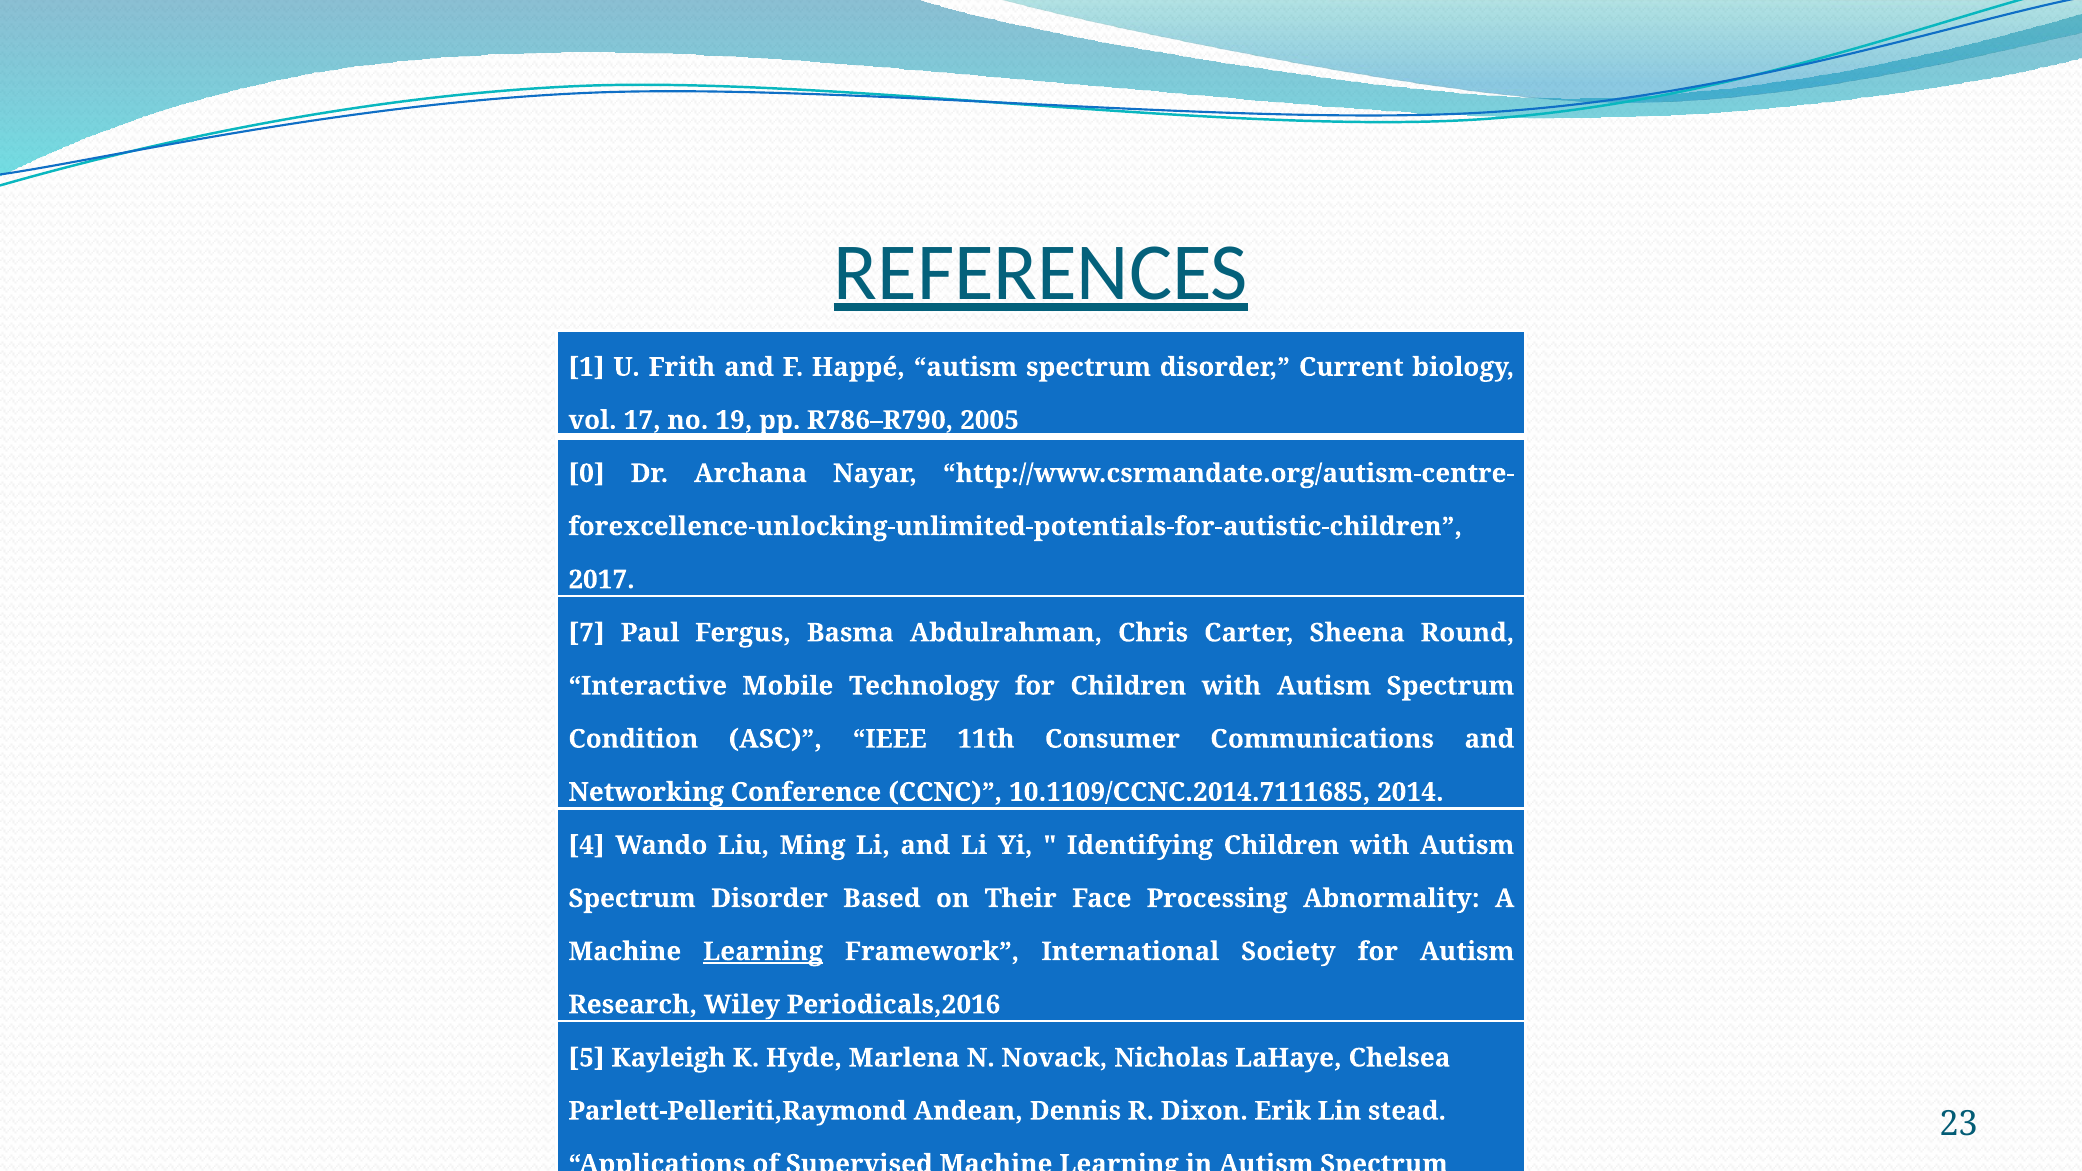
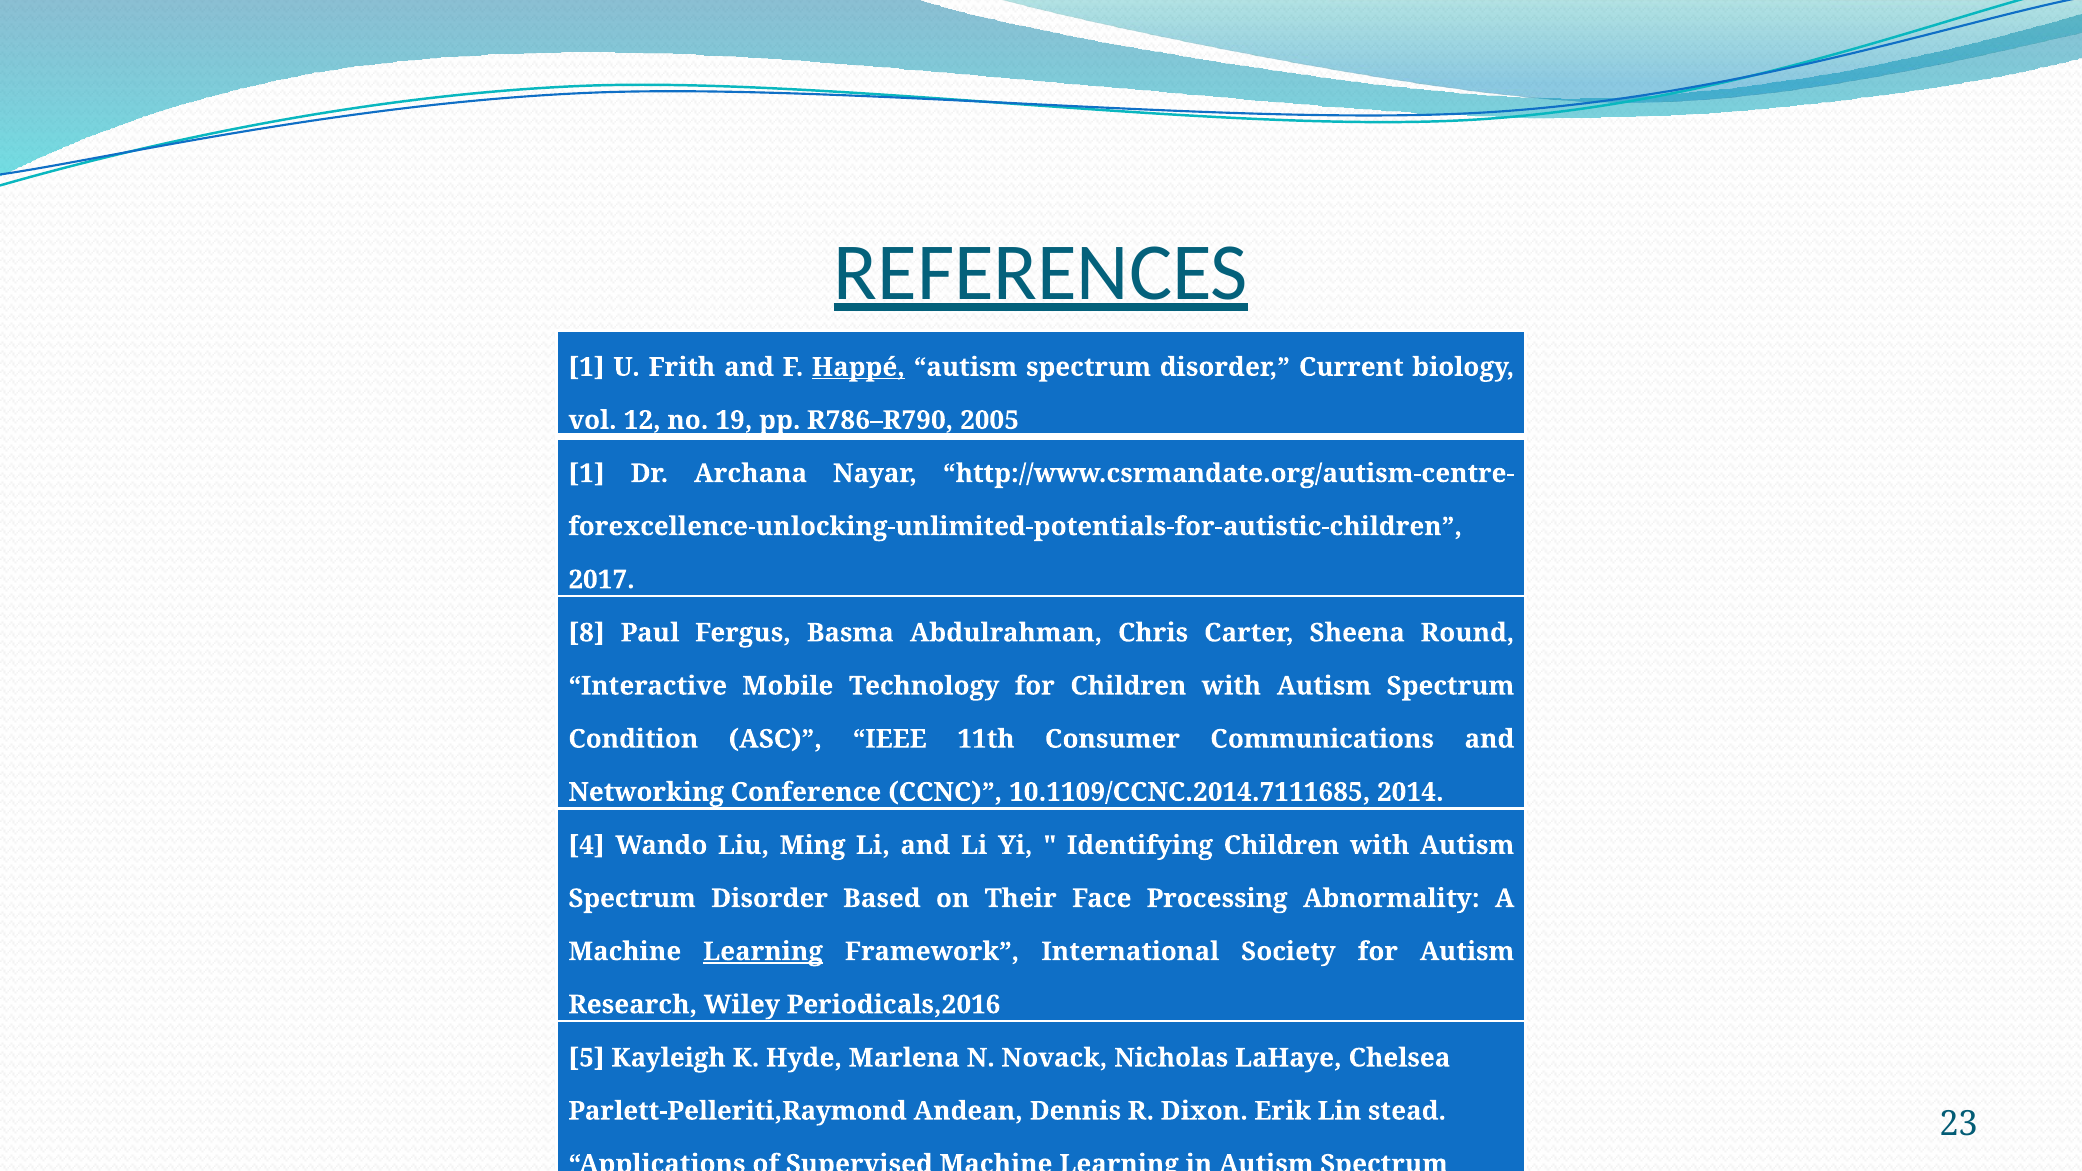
Happé underline: none -> present
17: 17 -> 12
0 at (586, 474): 0 -> 1
7: 7 -> 8
